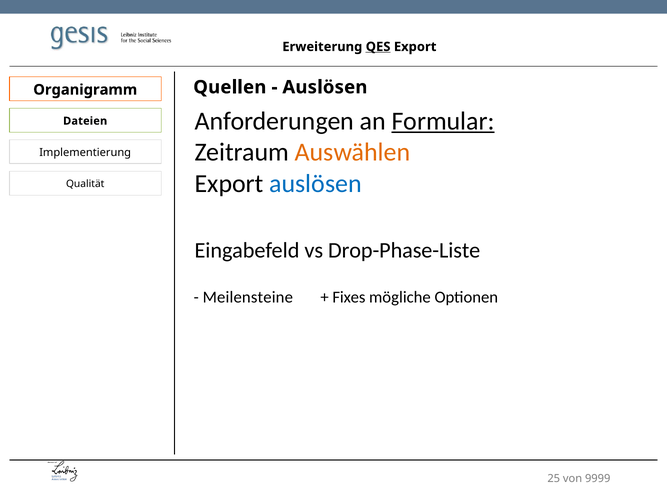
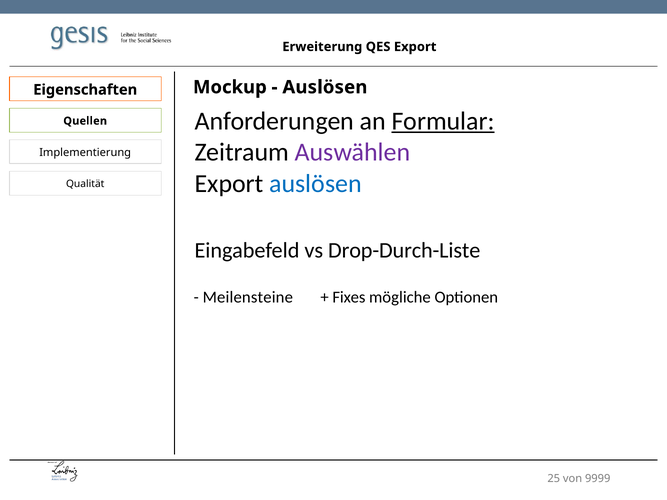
QES underline: present -> none
Quellen: Quellen -> Mockup
Organigramm: Organigramm -> Eigenschaften
Dateien: Dateien -> Quellen
Auswählen colour: orange -> purple
Drop-Phase-Liste: Drop-Phase-Liste -> Drop-Durch-Liste
